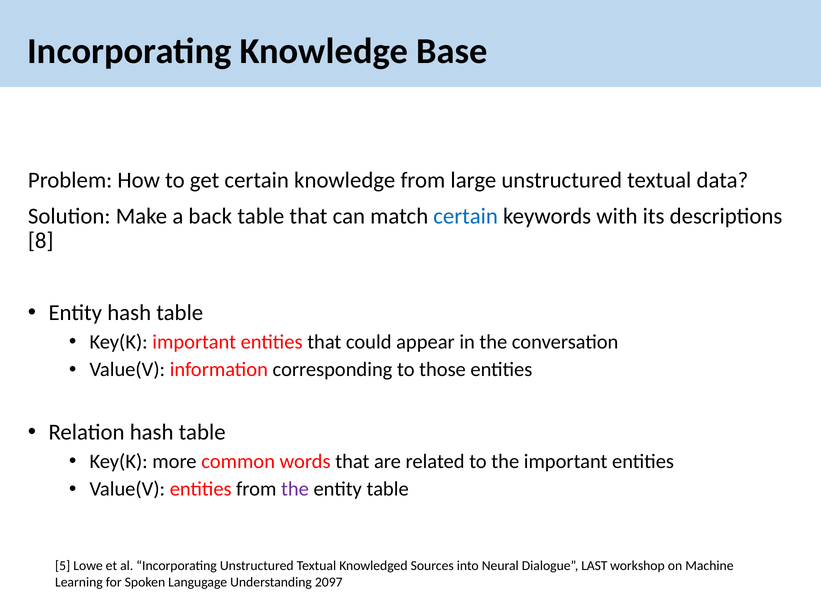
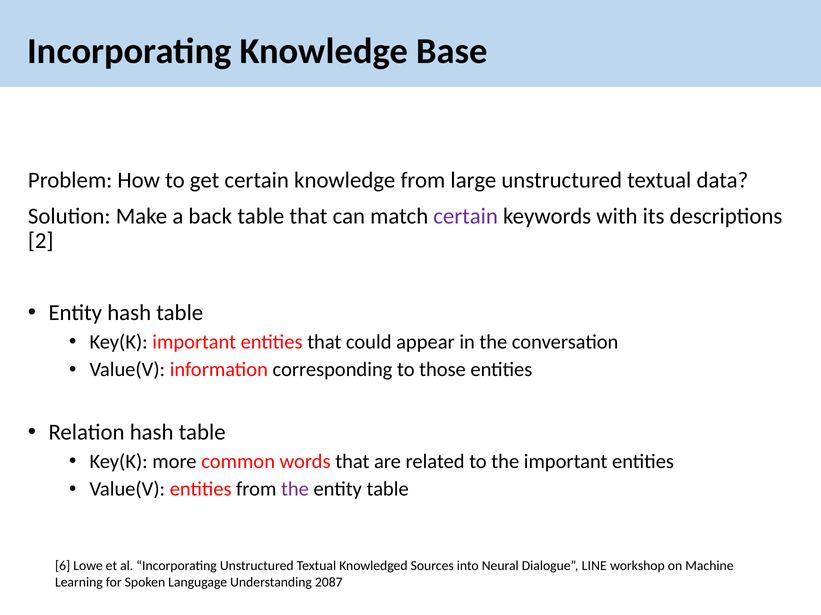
certain at (466, 216) colour: blue -> purple
8: 8 -> 2
5: 5 -> 6
LAST: LAST -> LINE
2097: 2097 -> 2087
